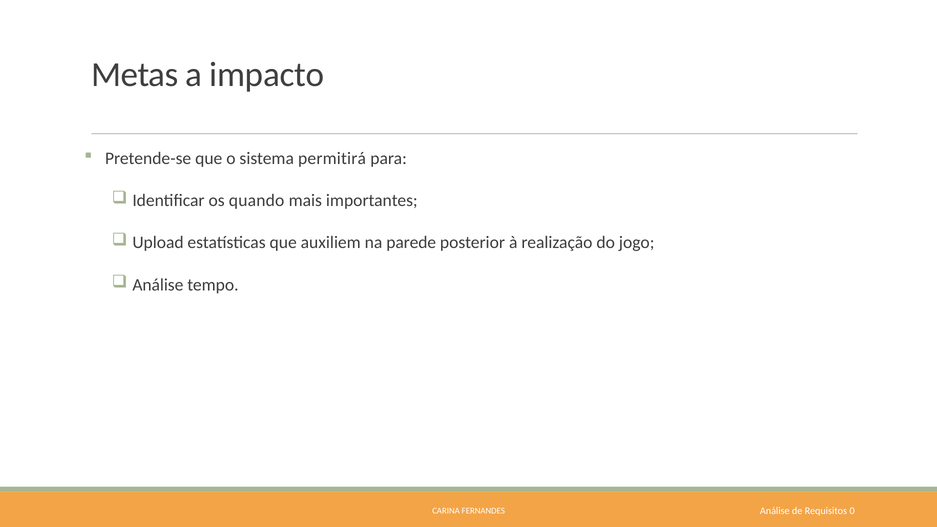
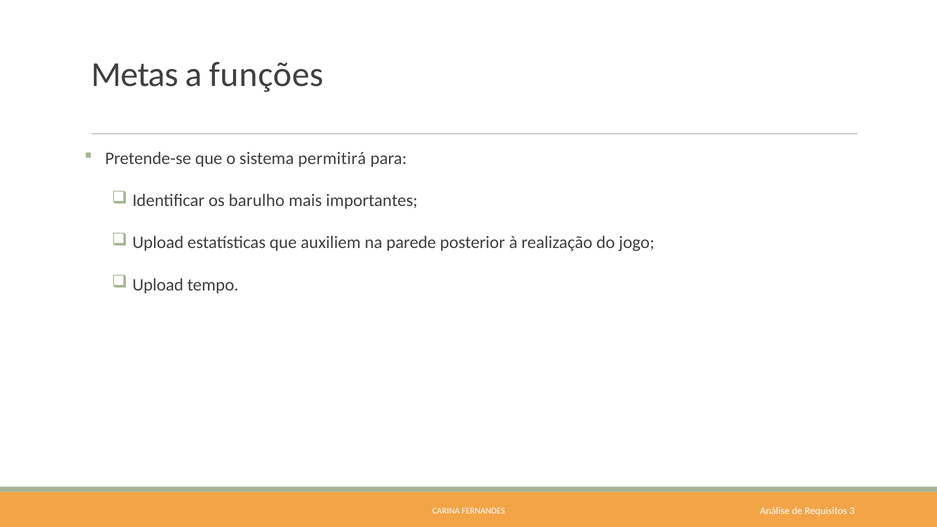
impacto: impacto -> funções
quando: quando -> barulho
Análise at (158, 285): Análise -> Upload
0: 0 -> 3
